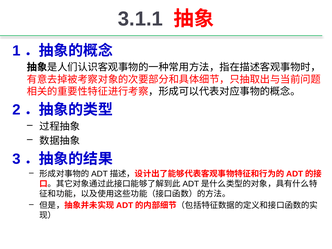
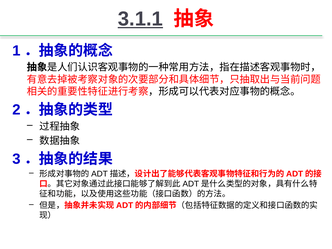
3.1.1 underline: none -> present
